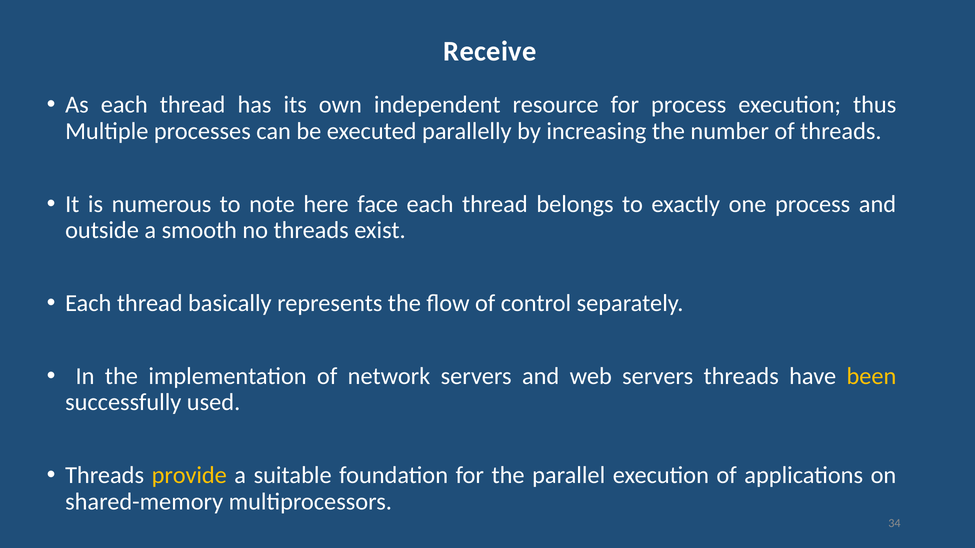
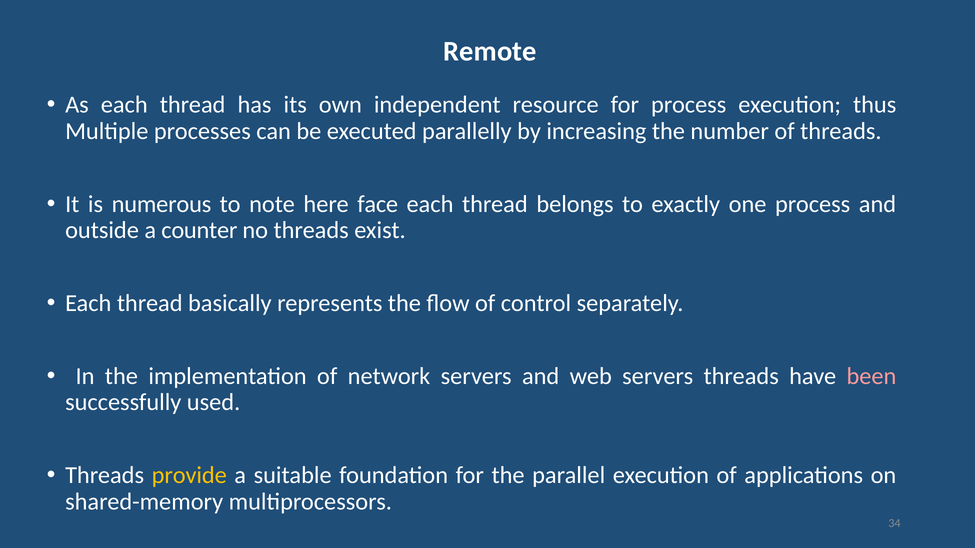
Receive: Receive -> Remote
smooth: smooth -> counter
been colour: yellow -> pink
